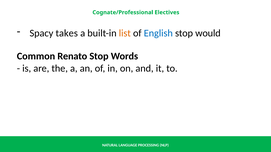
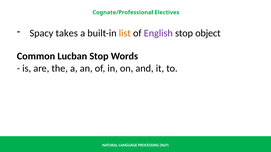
English colour: blue -> purple
would: would -> object
Renato: Renato -> Lucban
